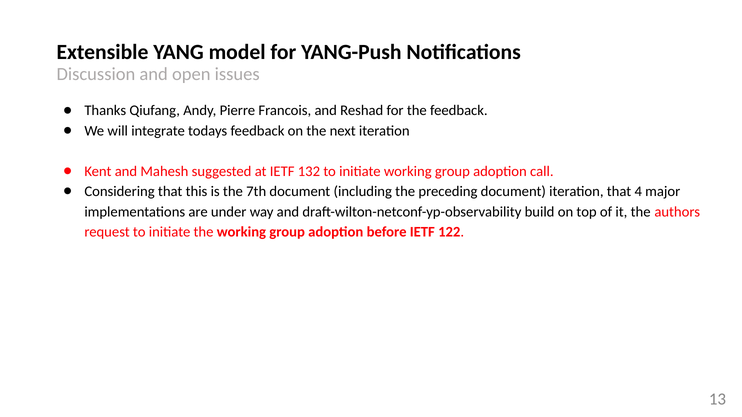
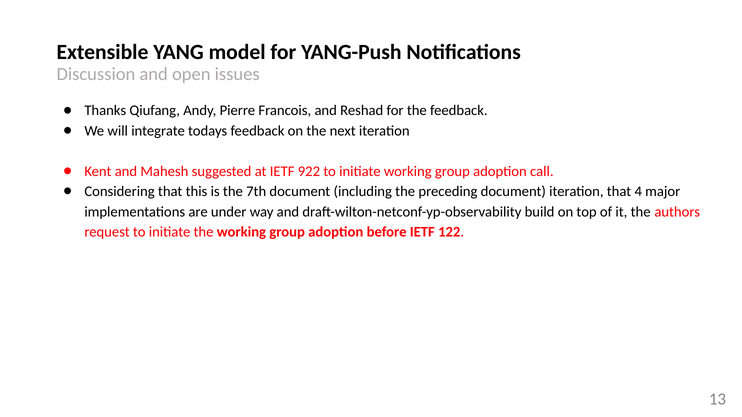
132: 132 -> 922
